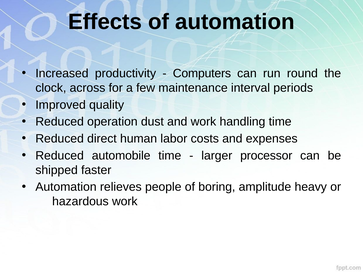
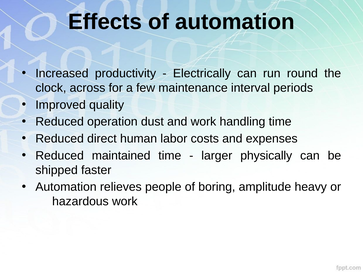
Computers: Computers -> Electrically
automobile: automobile -> maintained
processor: processor -> physically
